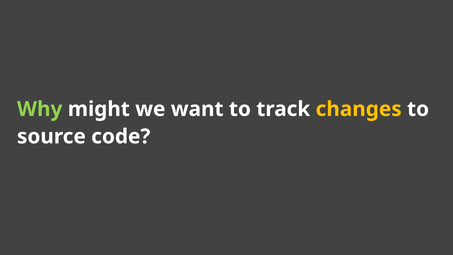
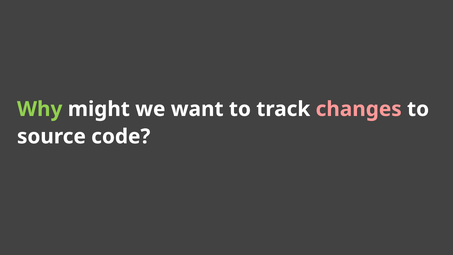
changes colour: yellow -> pink
